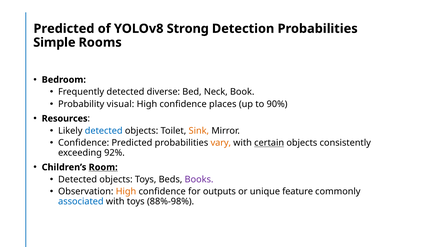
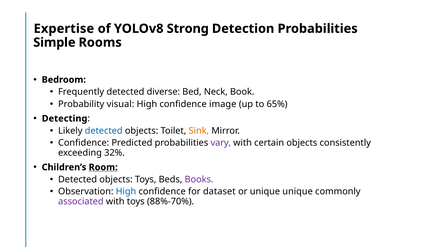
Predicted at (64, 29): Predicted -> Expertise
places: places -> image
90%: 90% -> 65%
Resources: Resources -> Detecting
vary colour: orange -> purple
certain underline: present -> none
92%: 92% -> 32%
High at (126, 192) colour: orange -> blue
outputs: outputs -> dataset
unique feature: feature -> unique
associated colour: blue -> purple
88%-98%: 88%-98% -> 88%-70%
